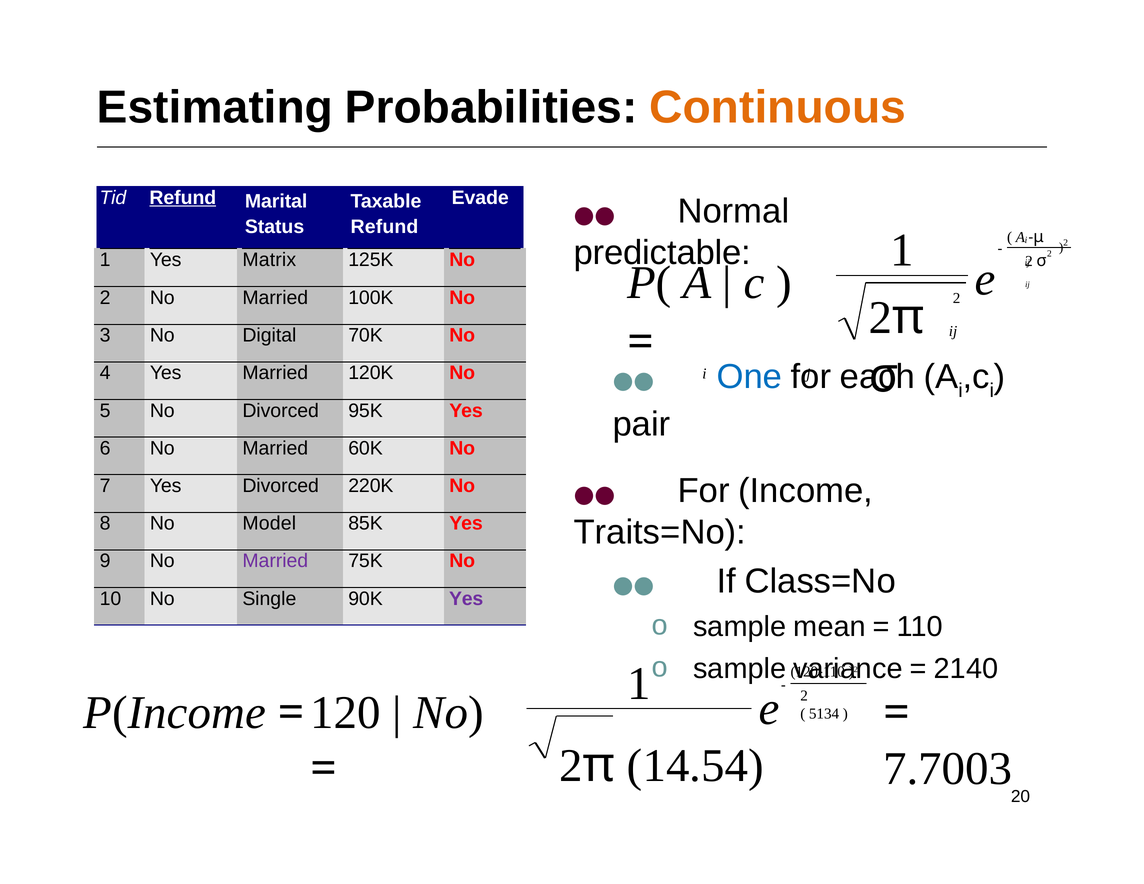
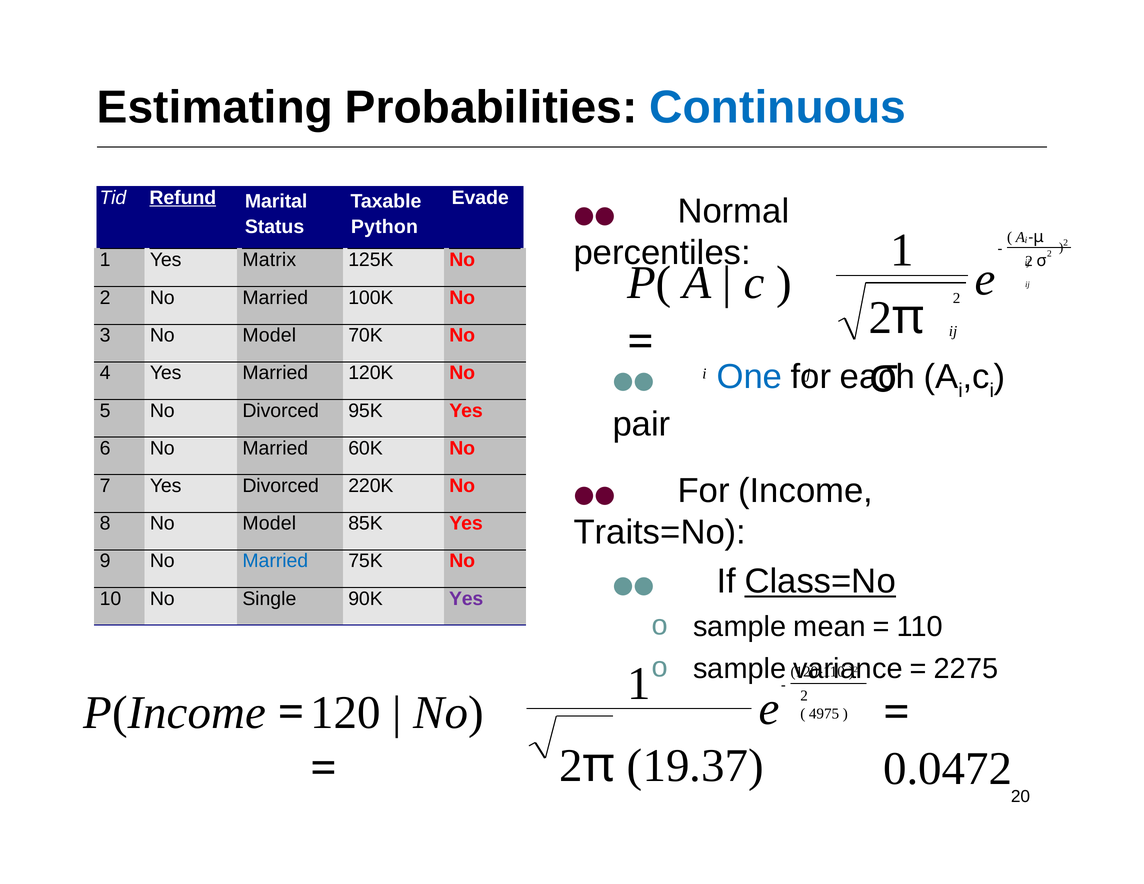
Continuous colour: orange -> blue
Refund at (384, 227): Refund -> Python
predictable: predictable -> percentiles
3 No Digital: Digital -> Model
Married at (275, 561) colour: purple -> blue
Class=No underline: none -> present
2140: 2140 -> 2275
5134: 5134 -> 4975
14.54: 14.54 -> 19.37
7.7003: 7.7003 -> 0.0472
